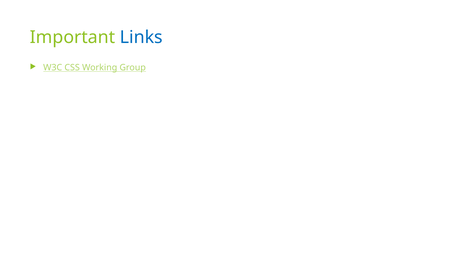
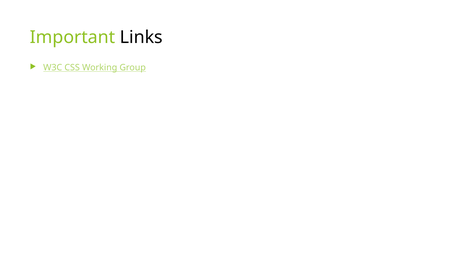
Links colour: blue -> black
